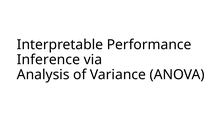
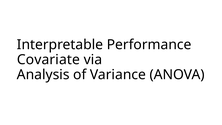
Inference: Inference -> Covariate
